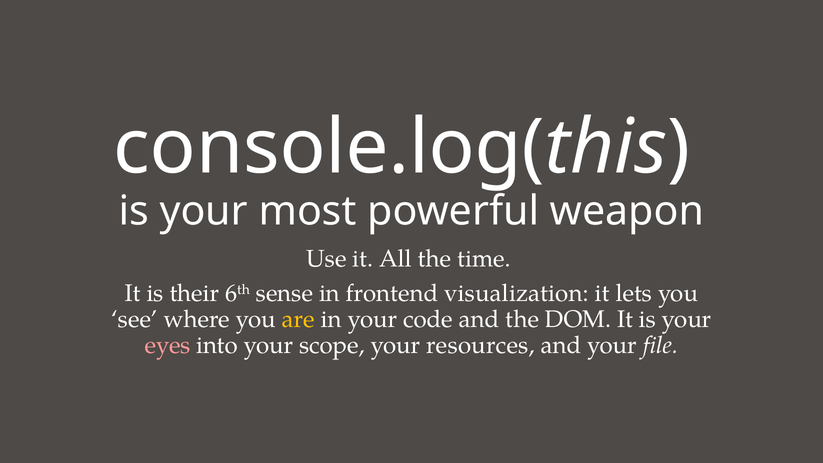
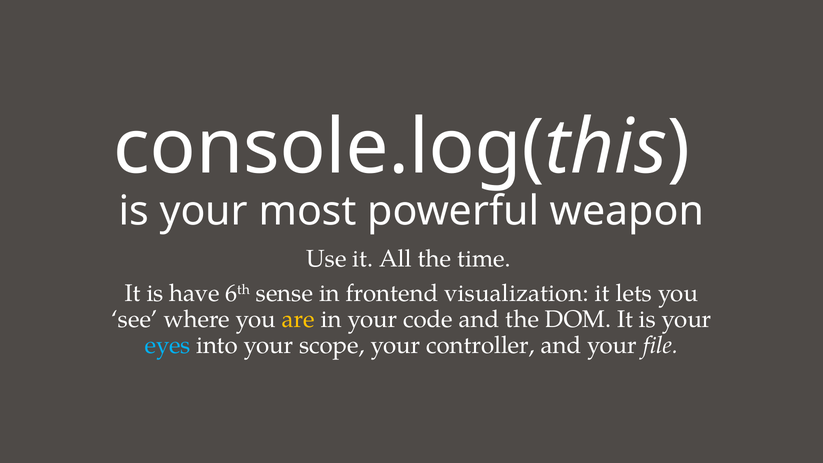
their: their -> have
eyes colour: pink -> light blue
resources: resources -> controller
